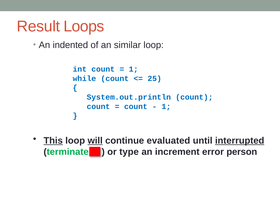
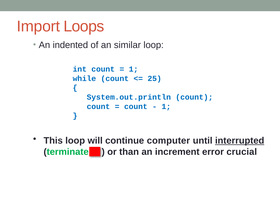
Result: Result -> Import
This underline: present -> none
will underline: present -> none
evaluated: evaluated -> computer
type: type -> than
person: person -> crucial
